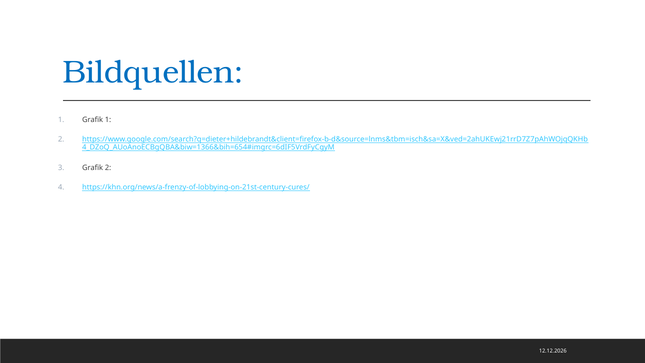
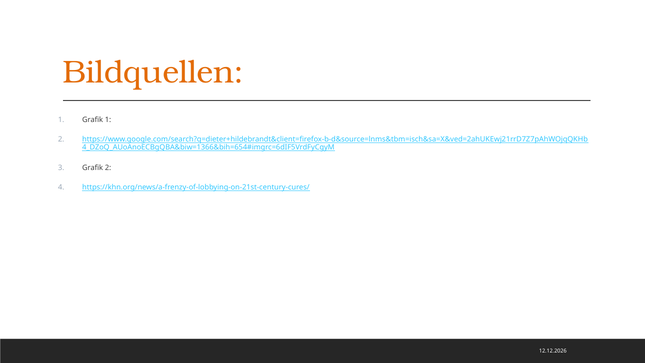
Bildquellen colour: blue -> orange
